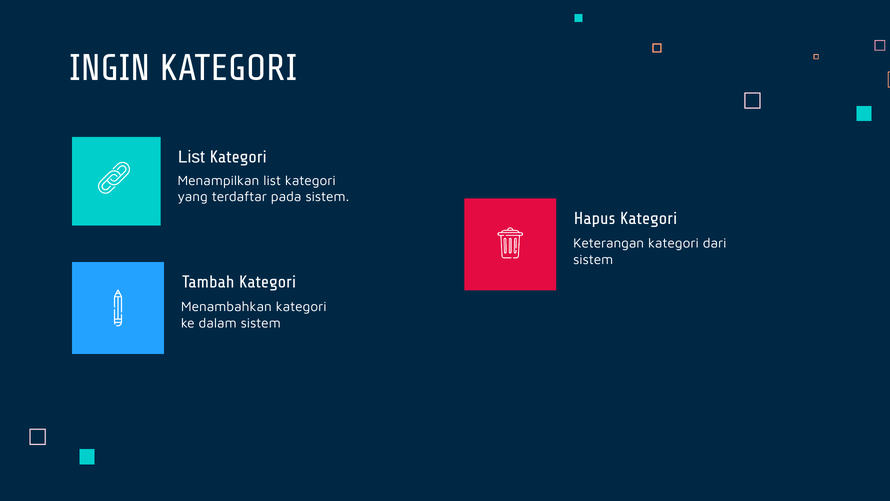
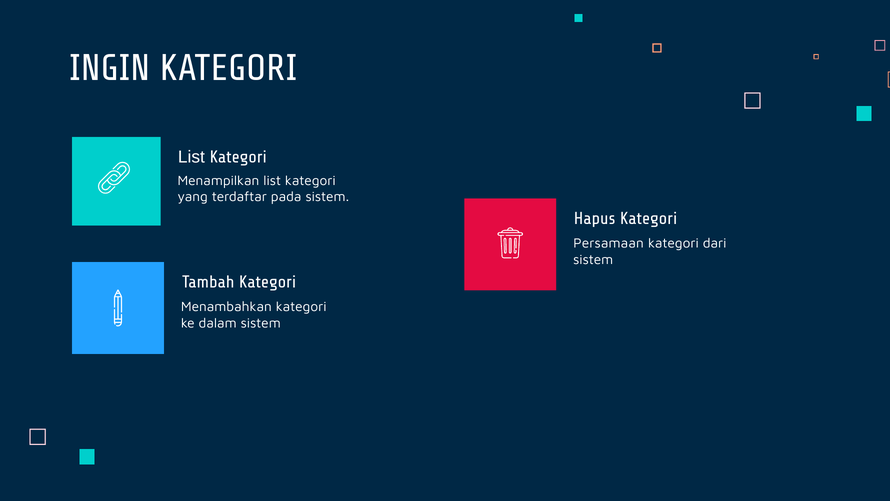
Keterangan: Keterangan -> Persamaan
